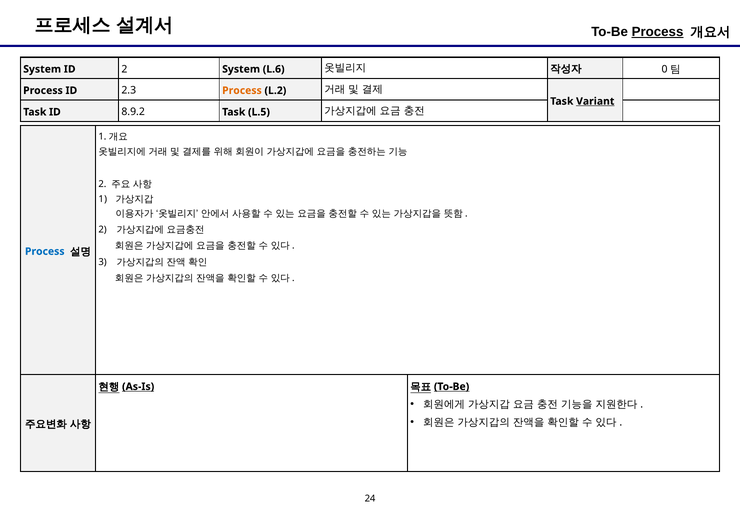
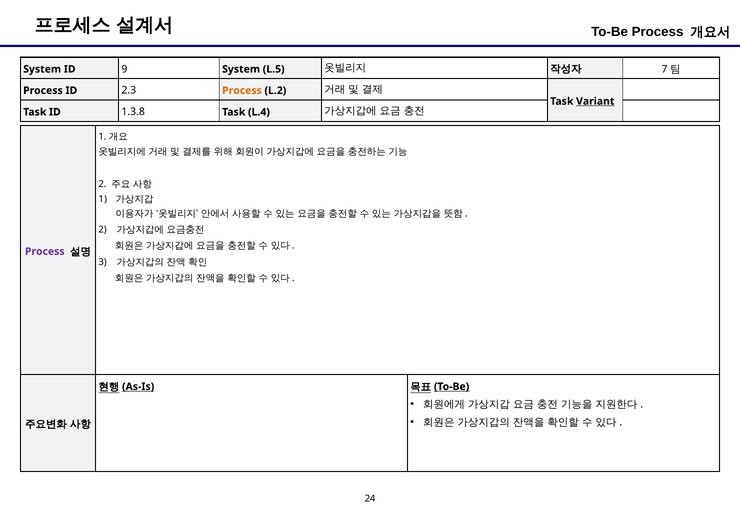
Process at (658, 32) underline: present -> none
ID 2: 2 -> 9
L.6: L.6 -> L.5
0: 0 -> 7
8.9.2: 8.9.2 -> 1.3.8
L.5: L.5 -> L.4
Process at (45, 251) colour: blue -> purple
